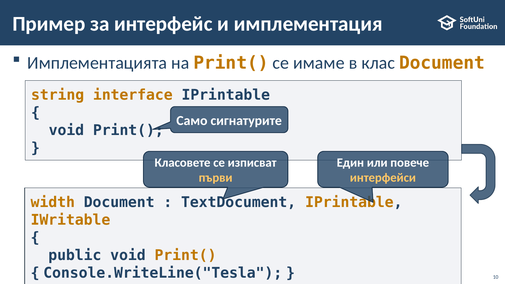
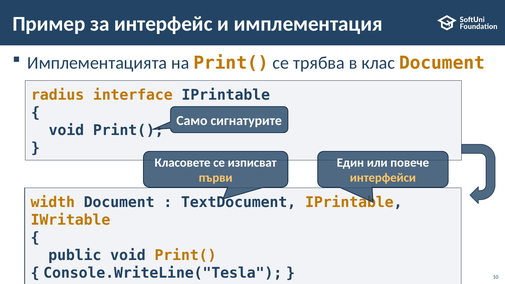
имаме: имаме -> трябва
string: string -> radius
